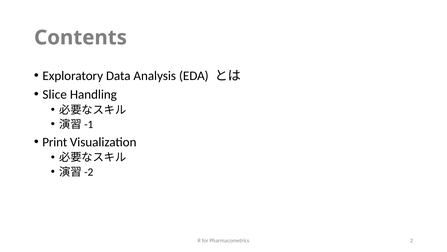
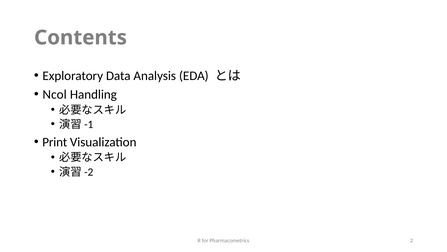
Slice: Slice -> Ncol
